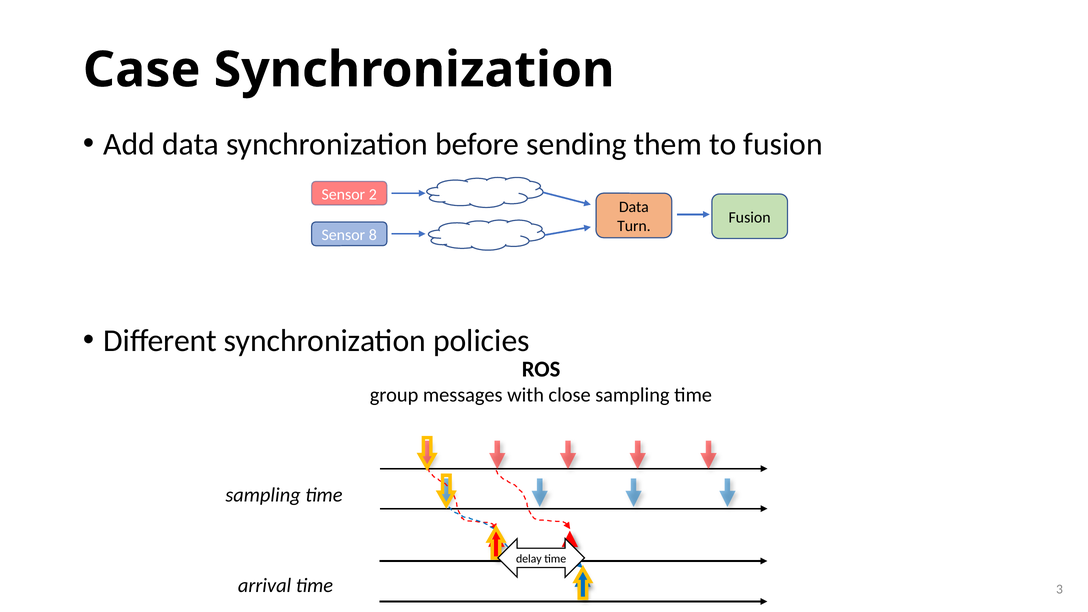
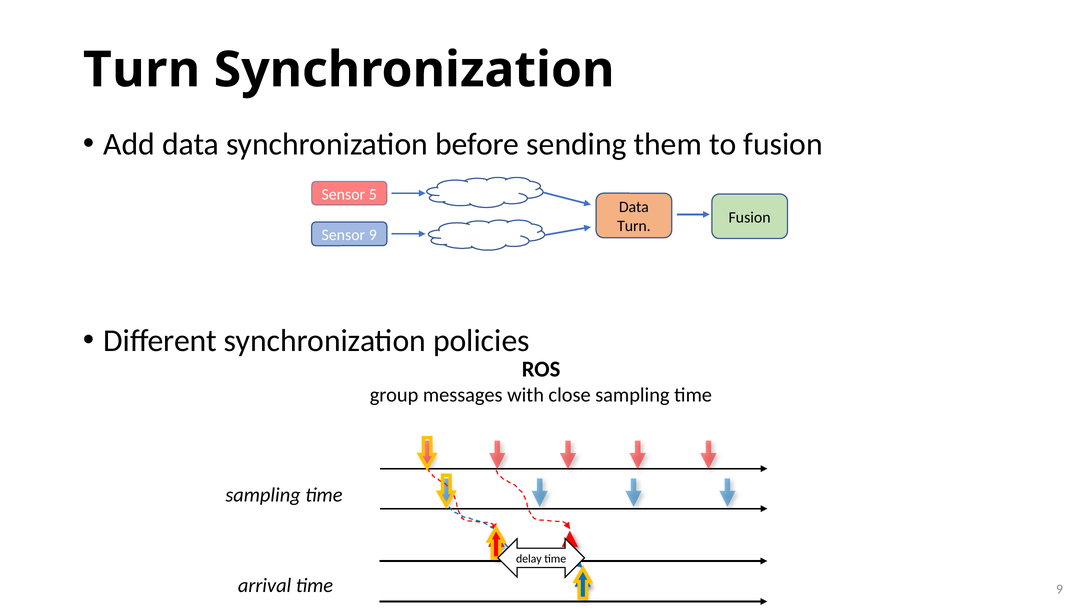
Case at (142, 70): Case -> Turn
2: 2 -> 5
Sensor 8: 8 -> 9
time 3: 3 -> 9
